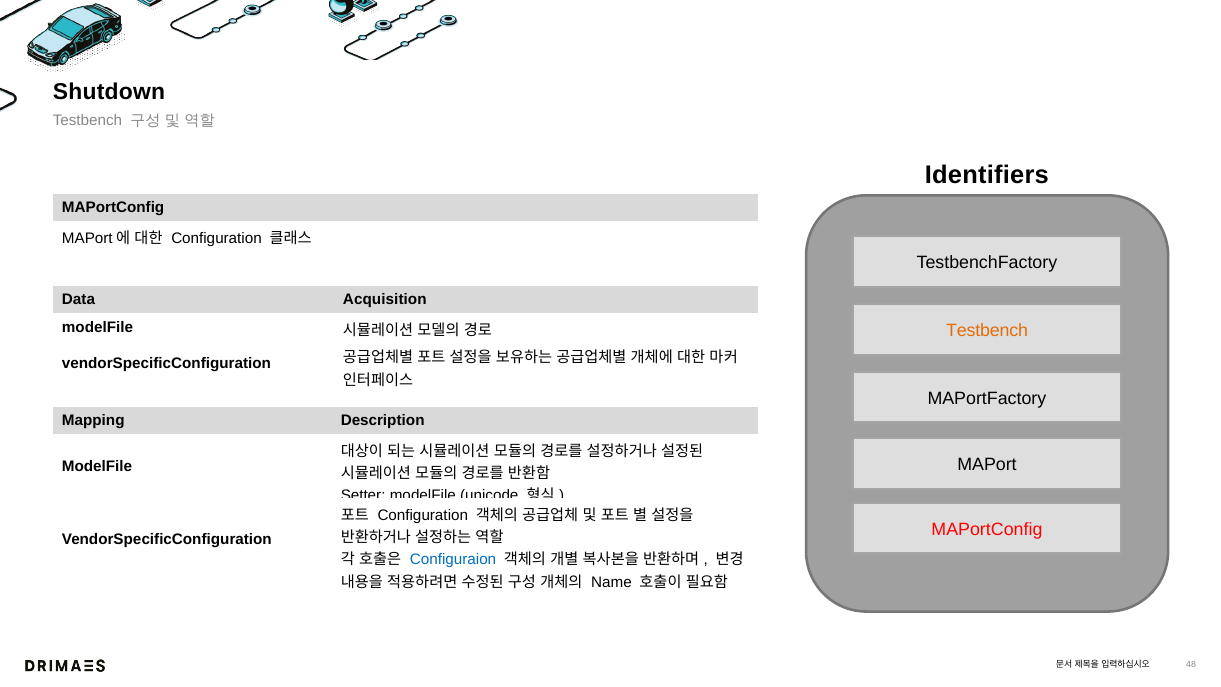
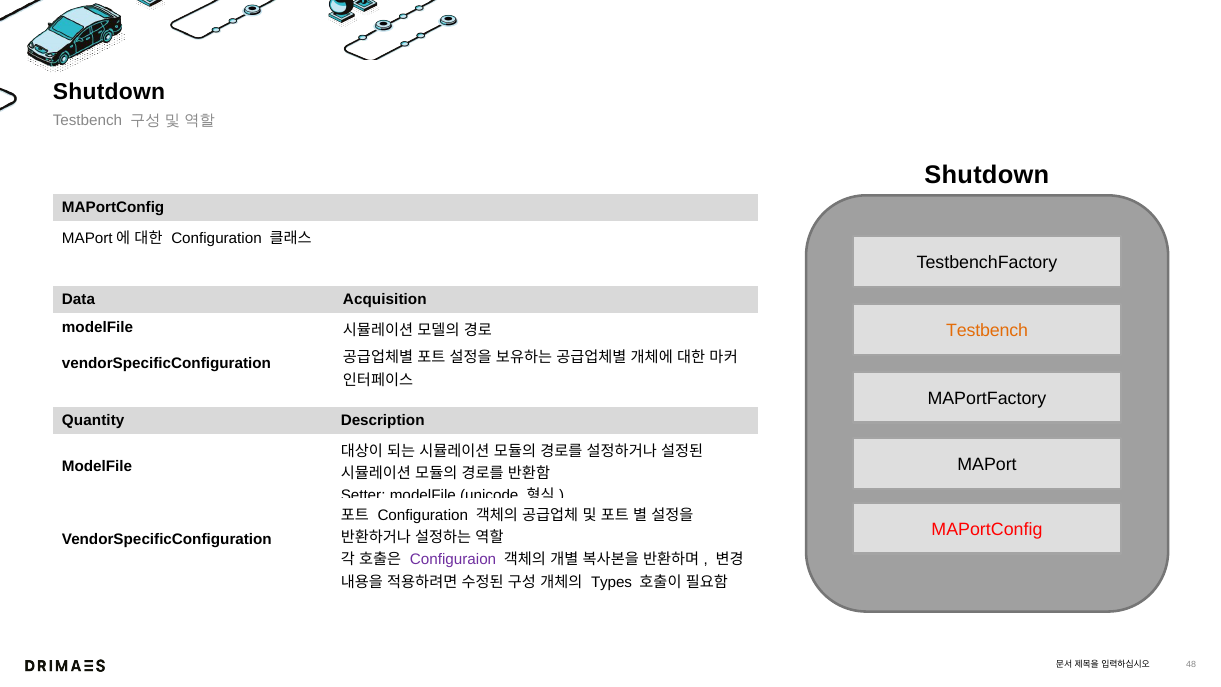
Identifiers at (987, 175): Identifiers -> Shutdown
Mapping: Mapping -> Quantity
Configuraion colour: blue -> purple
Name: Name -> Types
